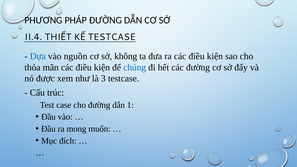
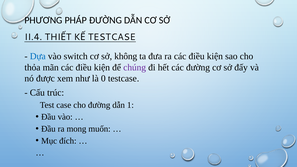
nguồn: nguồn -> switch
chúng colour: blue -> purple
3: 3 -> 0
